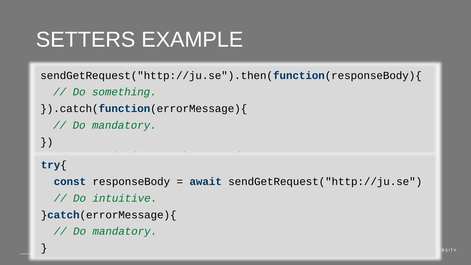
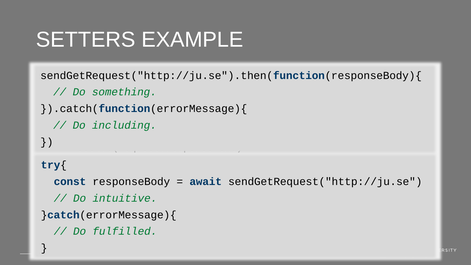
mandatory at (124, 125): mandatory -> including
mandatory at (125, 231): mandatory -> fulfilled
